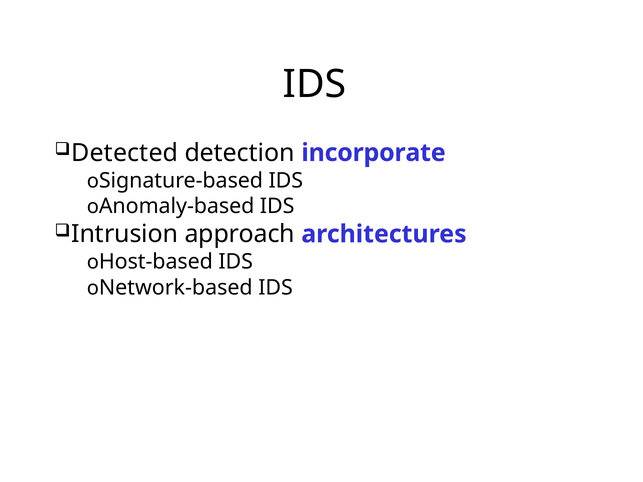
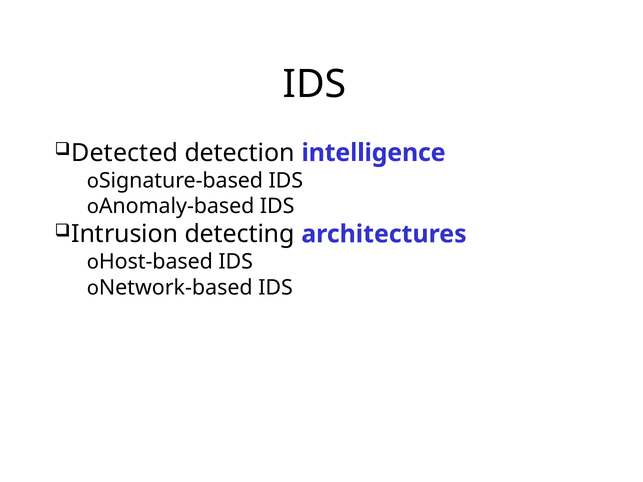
incorporate: incorporate -> intelligence
approach: approach -> detecting
